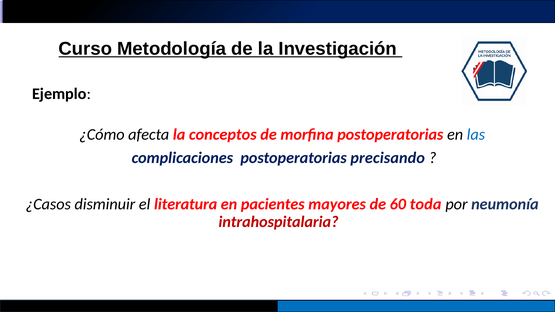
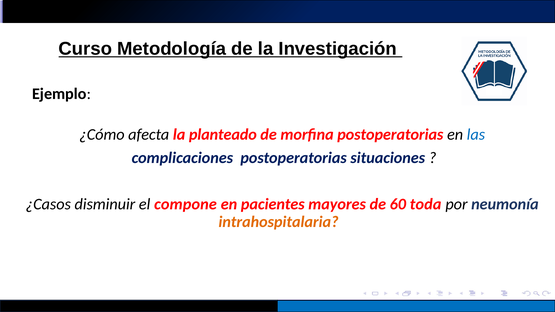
conceptos: conceptos -> planteado
precisando: precisando -> situaciones
literatura: literatura -> compone
intrahospitalaria colour: red -> orange
